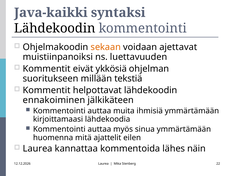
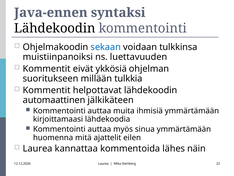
Java-kaikki: Java-kaikki -> Java-ennen
sekaan colour: orange -> blue
ajettavat: ajettavat -> tulkkinsa
tekstiä: tekstiä -> tulkkia
ennakoiminen: ennakoiminen -> automaattinen
